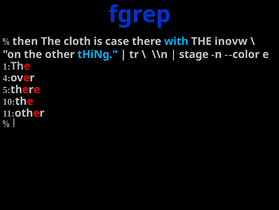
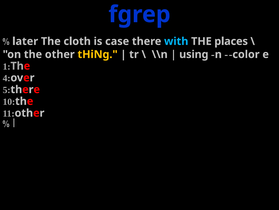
then: then -> later
inovw: inovw -> places
tHiNg colour: light blue -> yellow
stage: stage -> using
